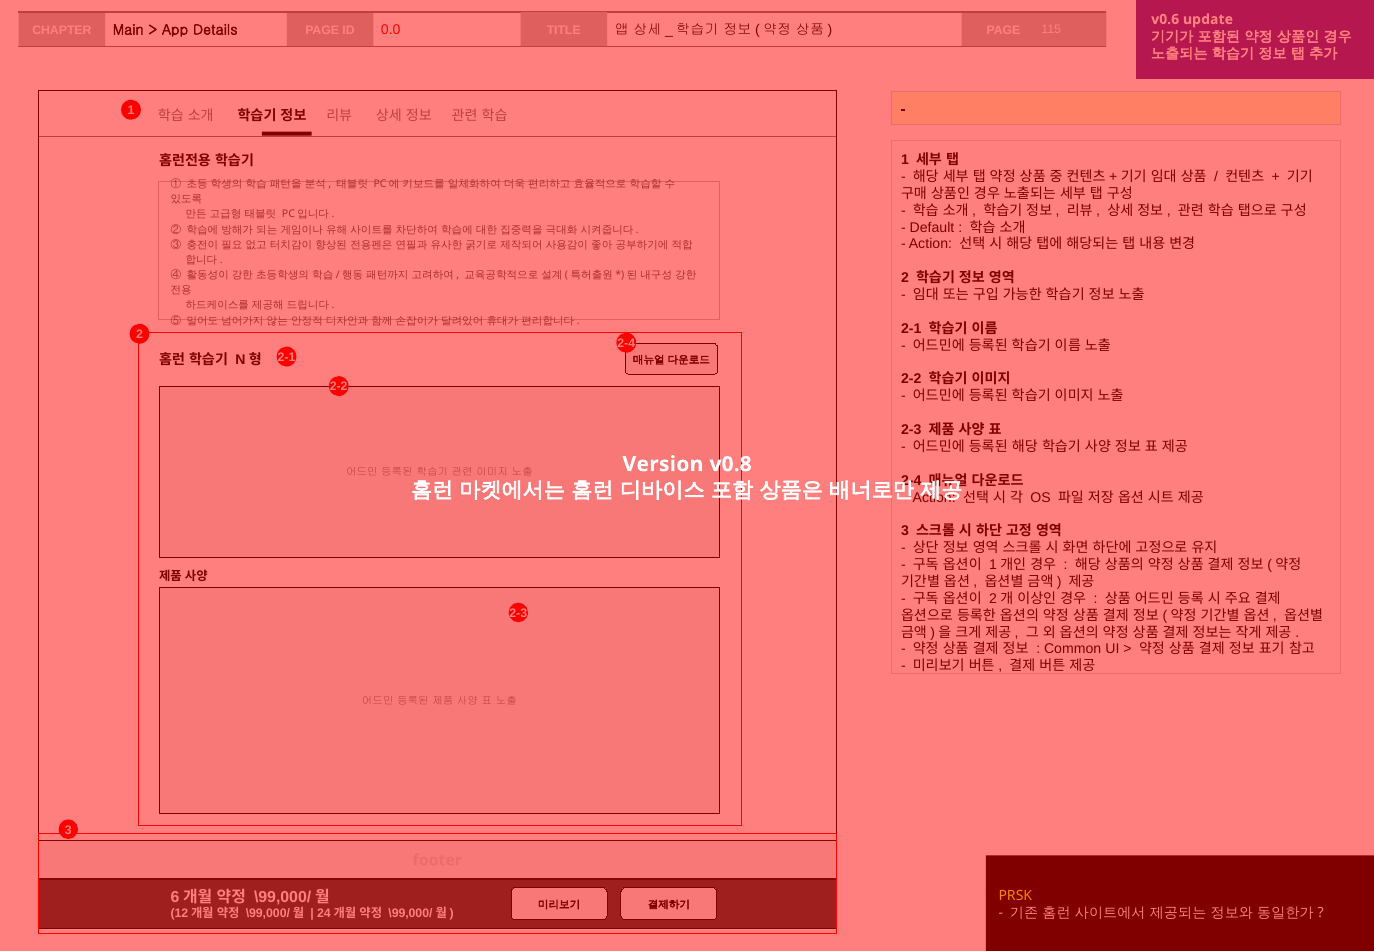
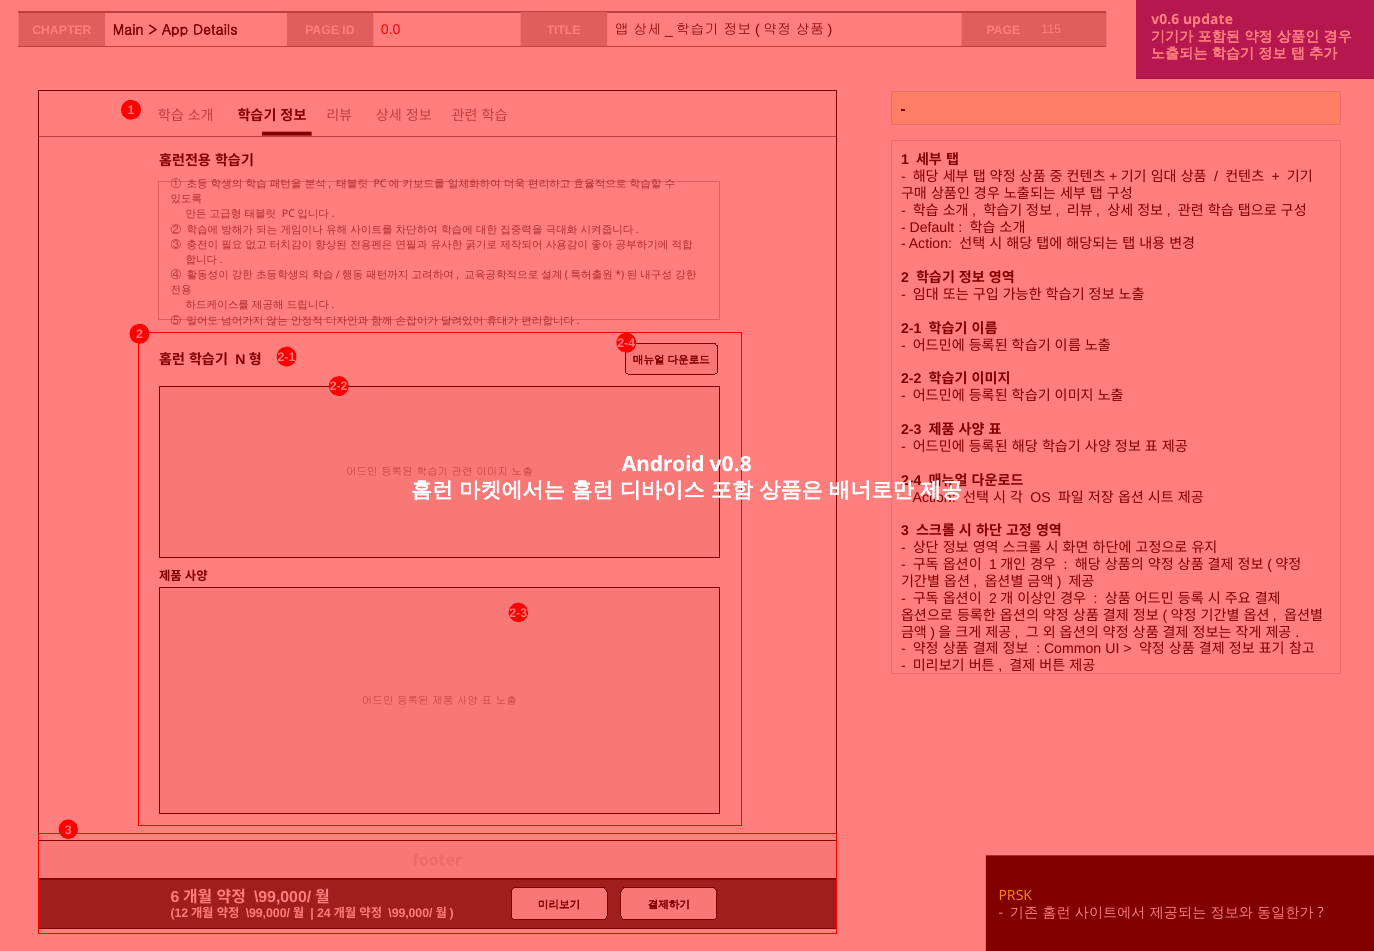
Version: Version -> Android
